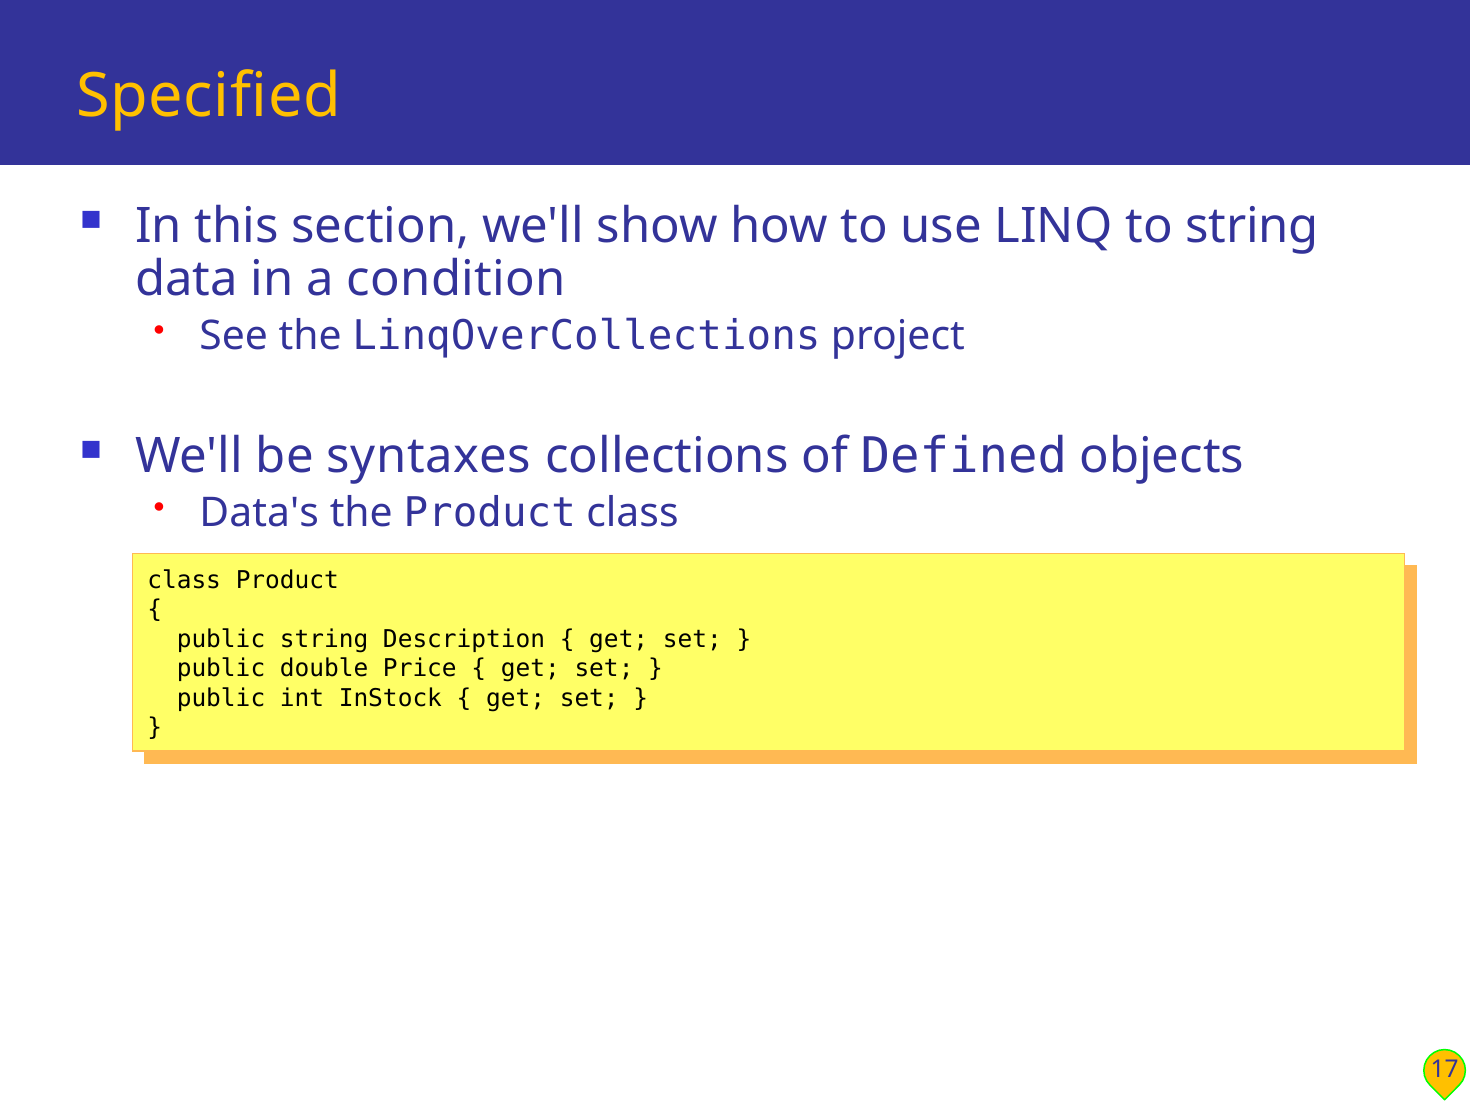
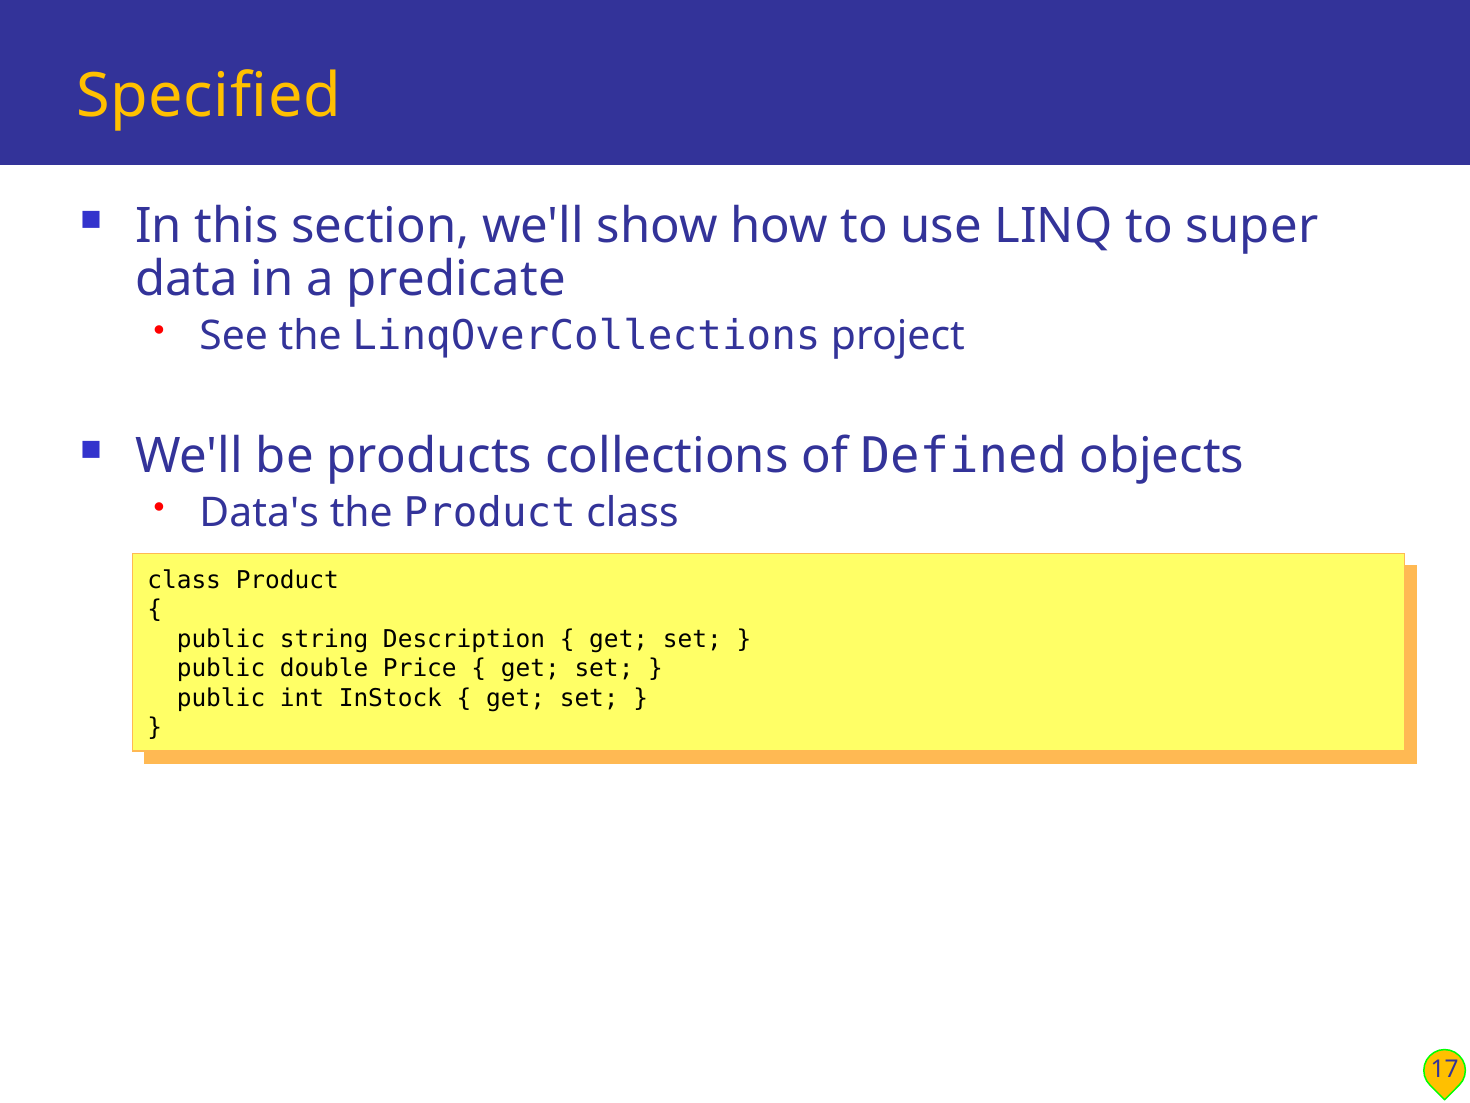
to string: string -> super
condition: condition -> predicate
syntaxes: syntaxes -> products
